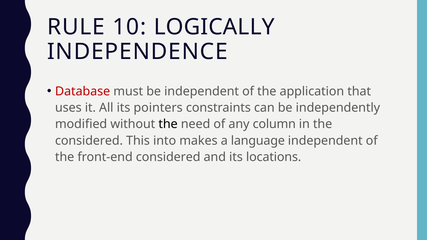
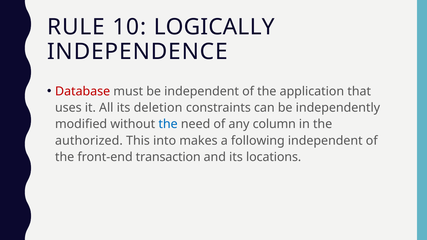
pointers: pointers -> deletion
the at (168, 124) colour: black -> blue
considered at (89, 141): considered -> authorized
language: language -> following
front-end considered: considered -> transaction
